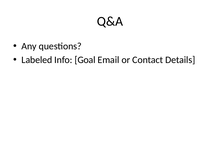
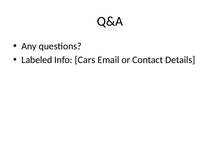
Goal: Goal -> Cars
